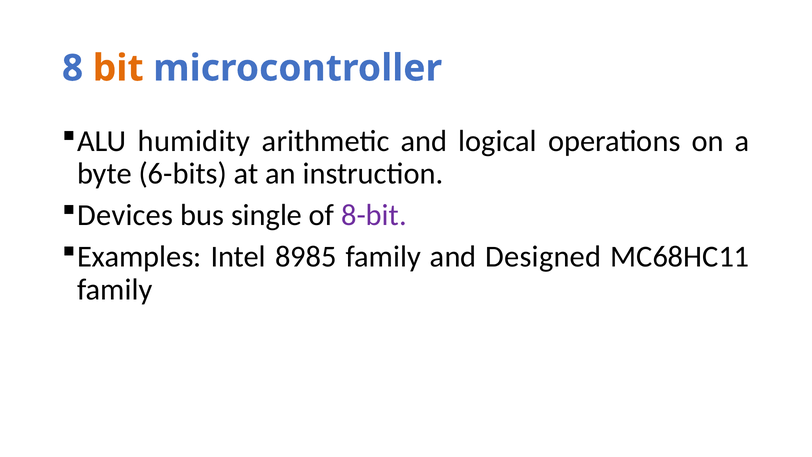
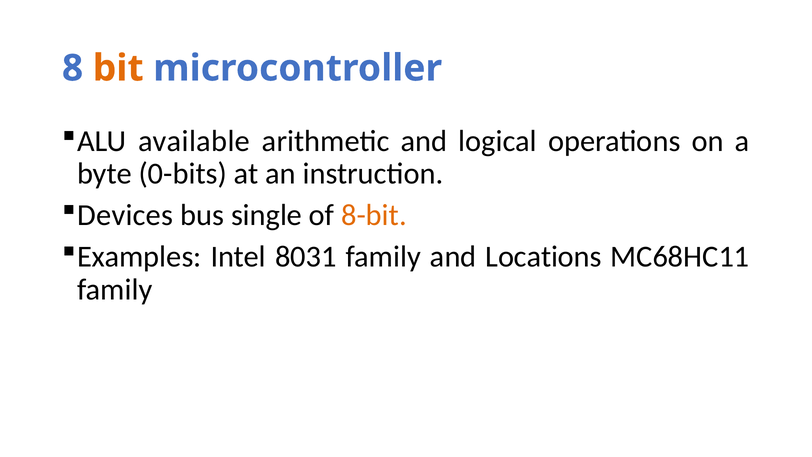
humidity: humidity -> available
6-bits: 6-bits -> 0-bits
8-bit colour: purple -> orange
8985: 8985 -> 8031
Designed: Designed -> Locations
